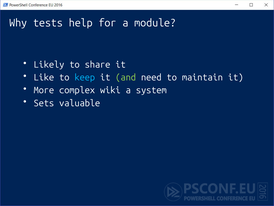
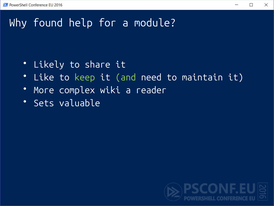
tests: tests -> found
keep colour: light blue -> light green
system: system -> reader
